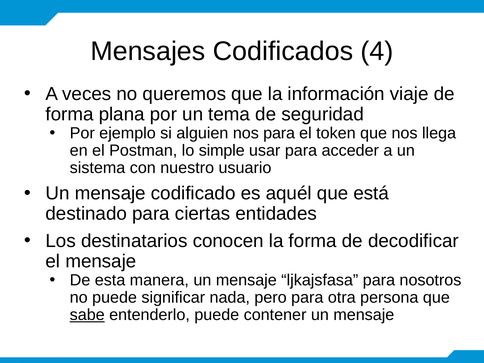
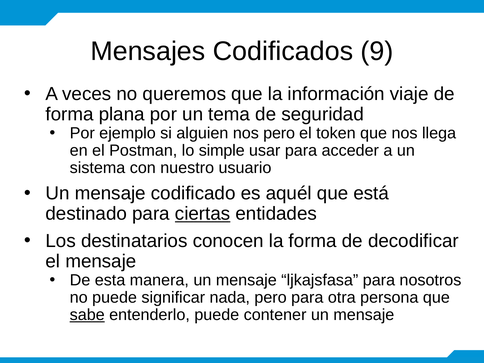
4: 4 -> 9
nos para: para -> pero
ciertas underline: none -> present
